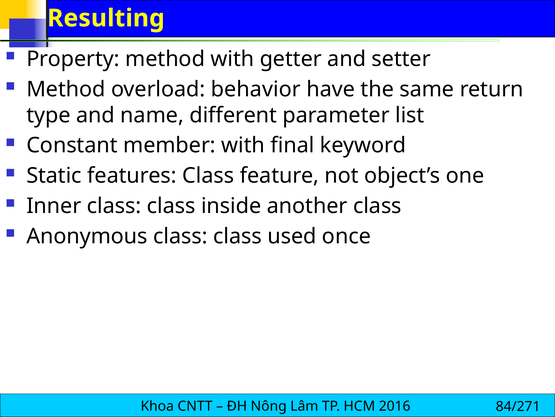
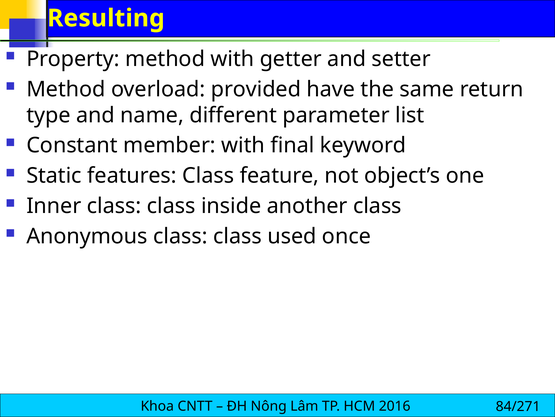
behavior: behavior -> provided
